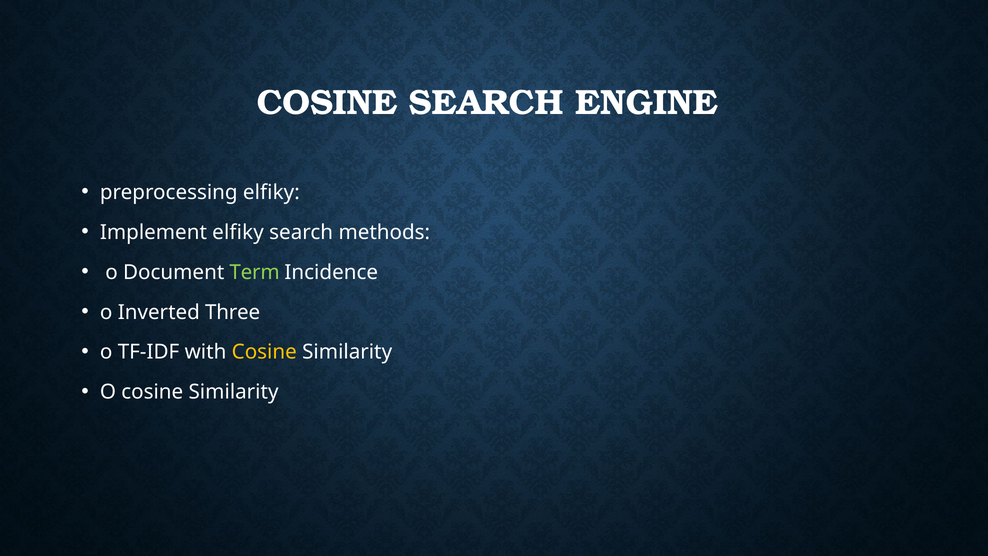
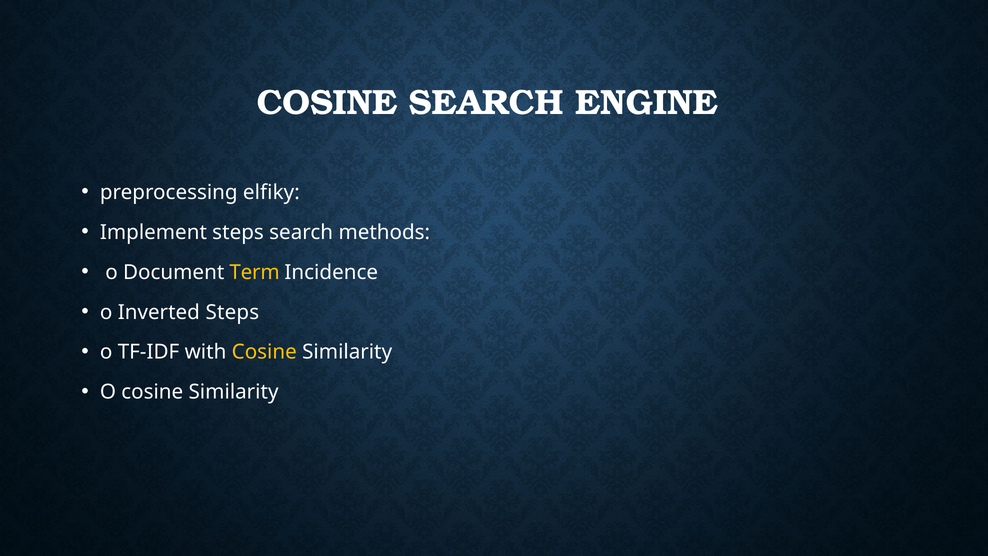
Implement elfiky: elfiky -> steps
Term colour: light green -> yellow
Inverted Three: Three -> Steps
